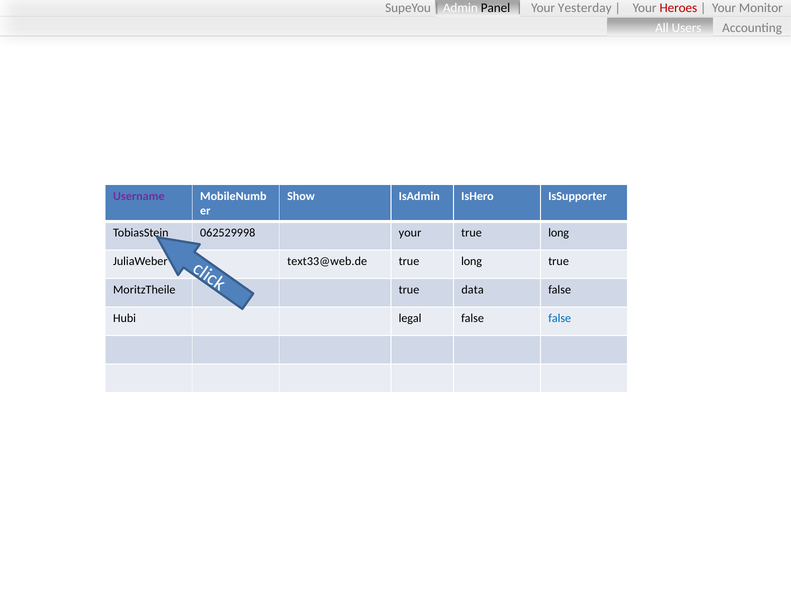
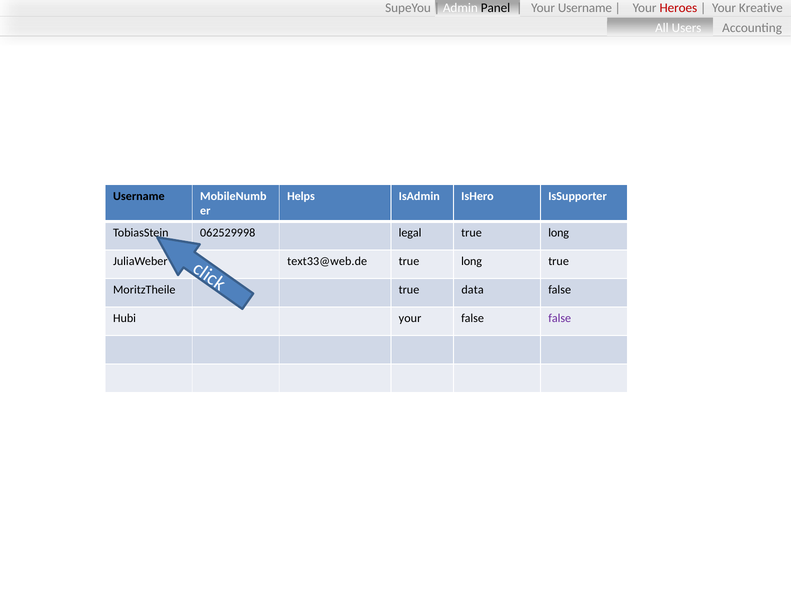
Your Yesterday: Yesterday -> Username
Monitor: Monitor -> Kreative
Username at (139, 196) colour: purple -> black
Show: Show -> Helps
your at (410, 233): your -> legal
Hubi legal: legal -> your
false at (560, 319) colour: blue -> purple
